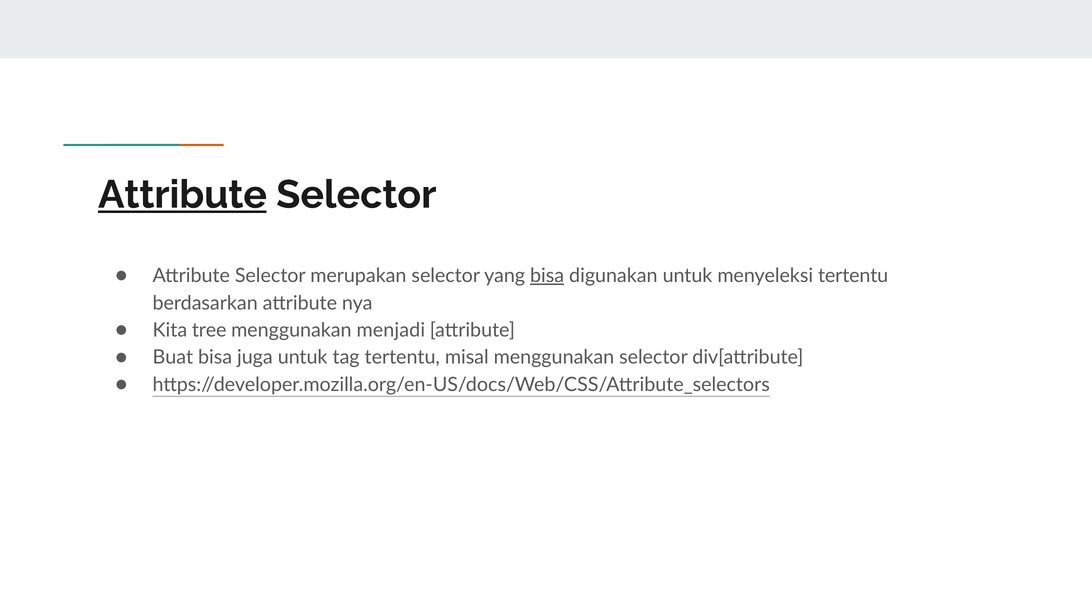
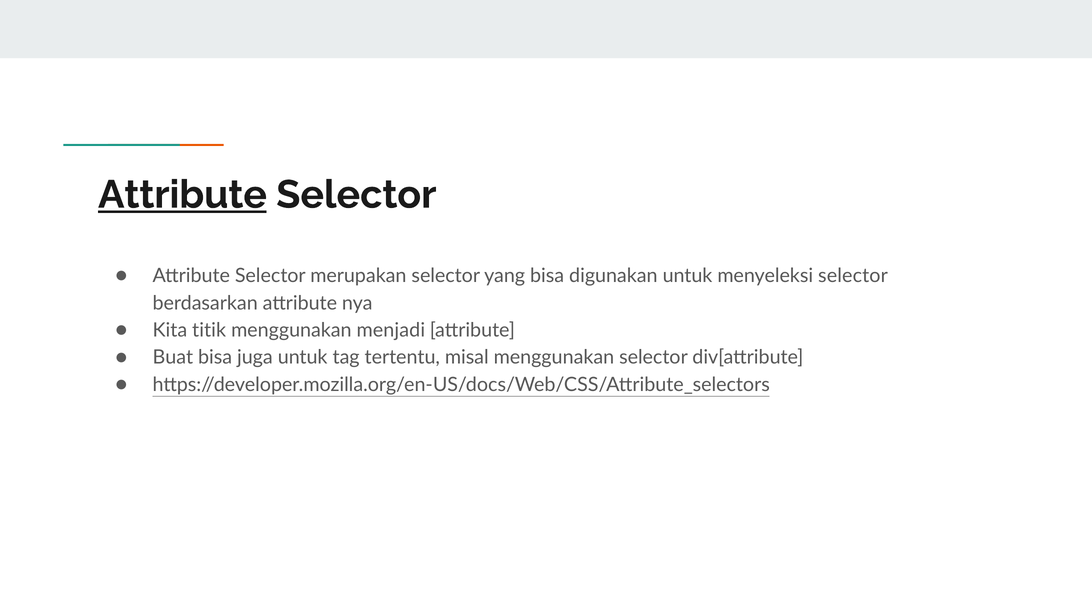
bisa at (547, 276) underline: present -> none
menyeleksi tertentu: tertentu -> selector
tree: tree -> titik
